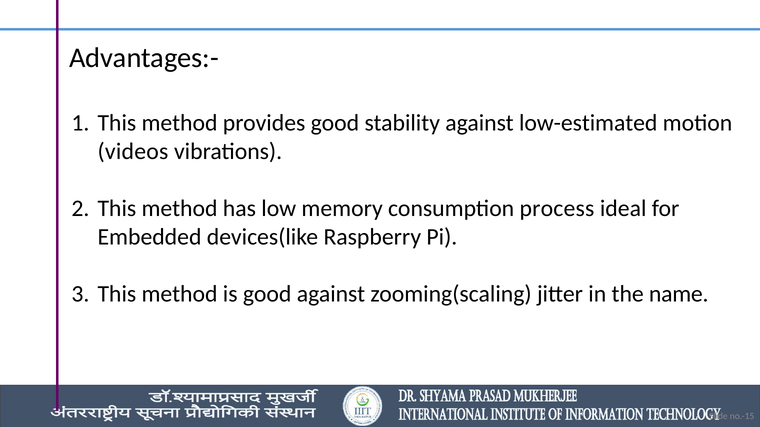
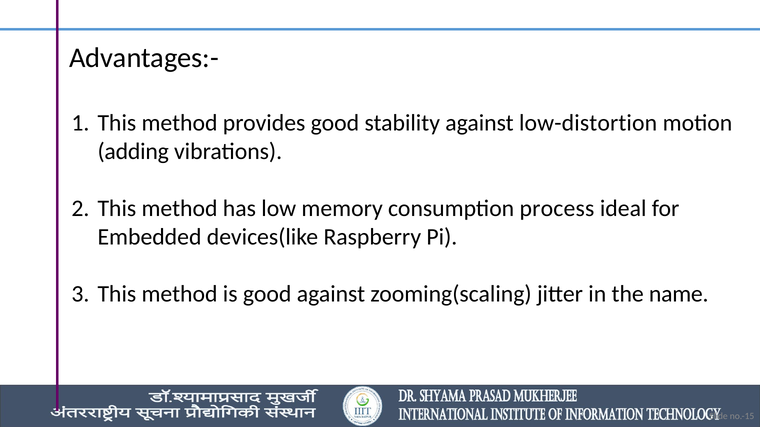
low-estimated: low-estimated -> low-distortion
videos: videos -> adding
